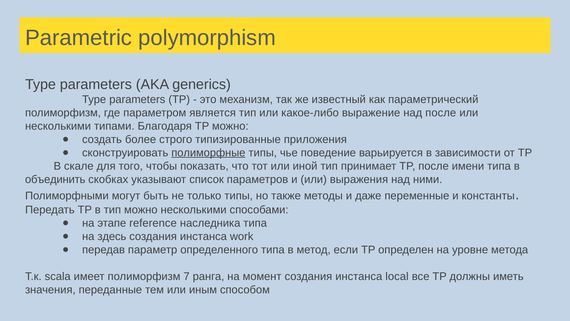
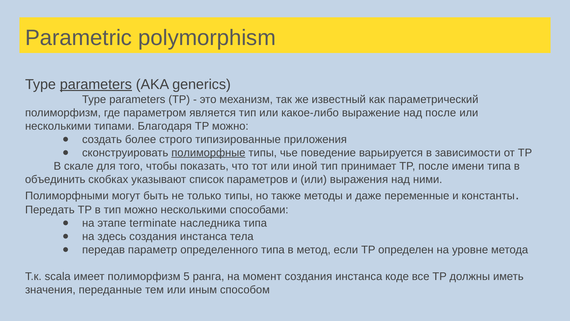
parameters at (96, 84) underline: none -> present
reference: reference -> terminate
work: work -> тела
7: 7 -> 5
local: local -> коде
